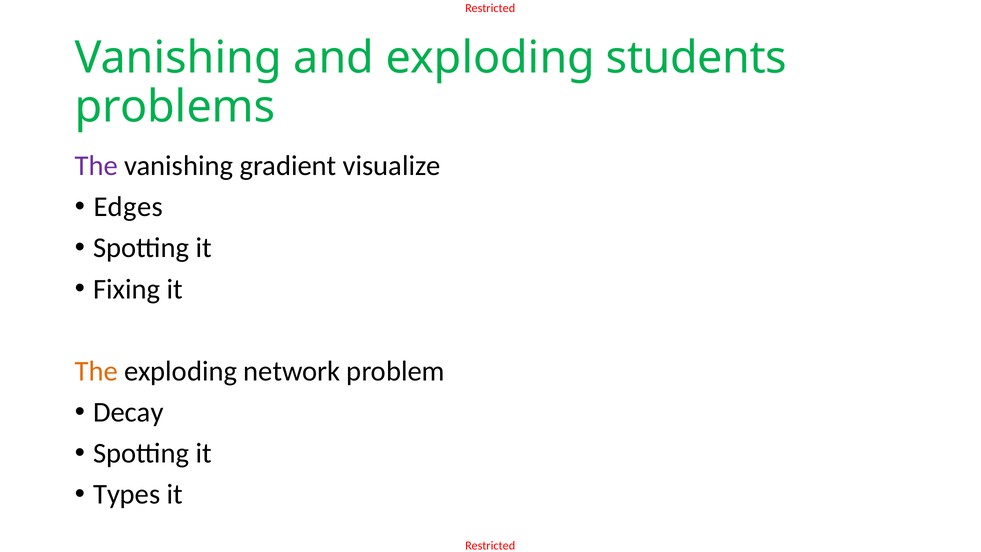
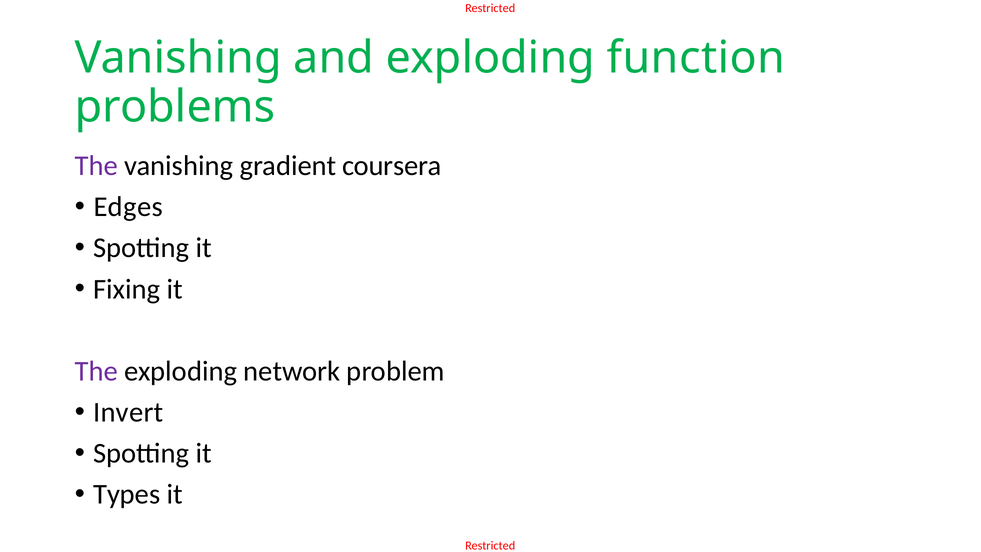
students: students -> function
visualize: visualize -> coursera
The at (96, 371) colour: orange -> purple
Decay: Decay -> Invert
